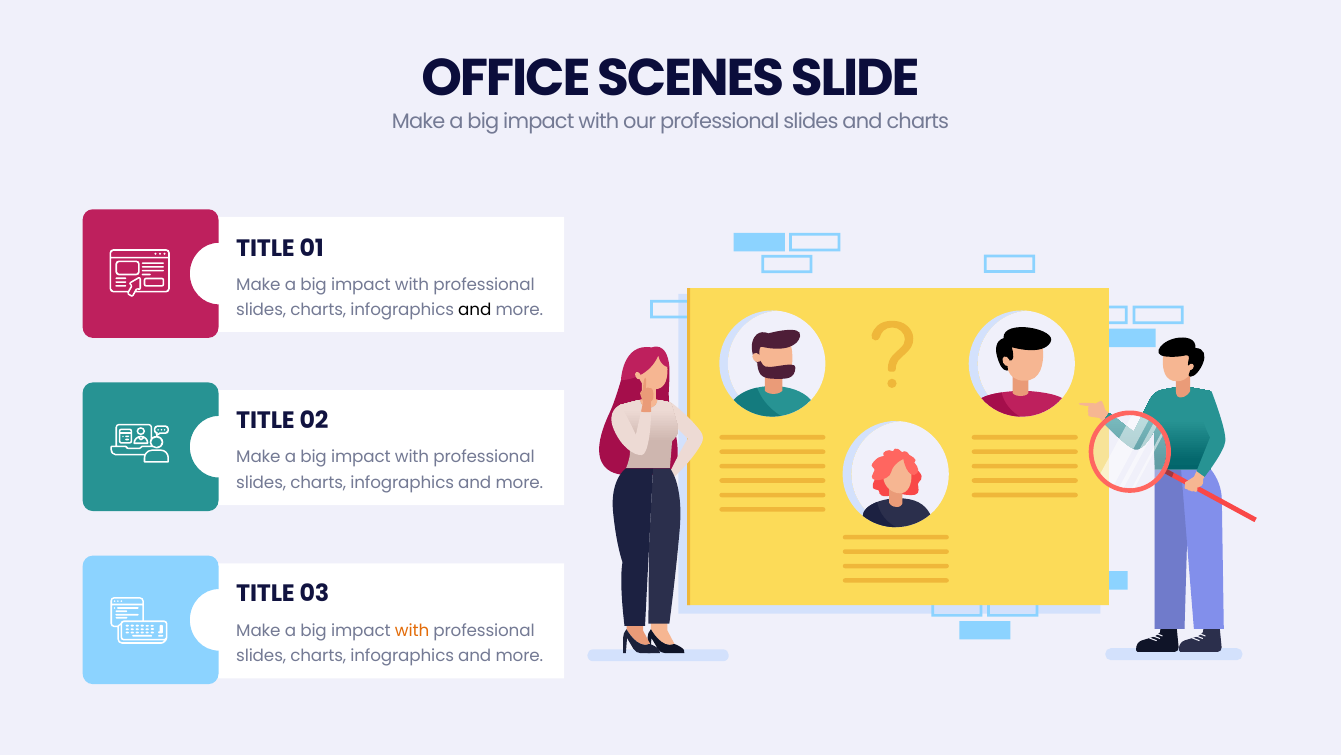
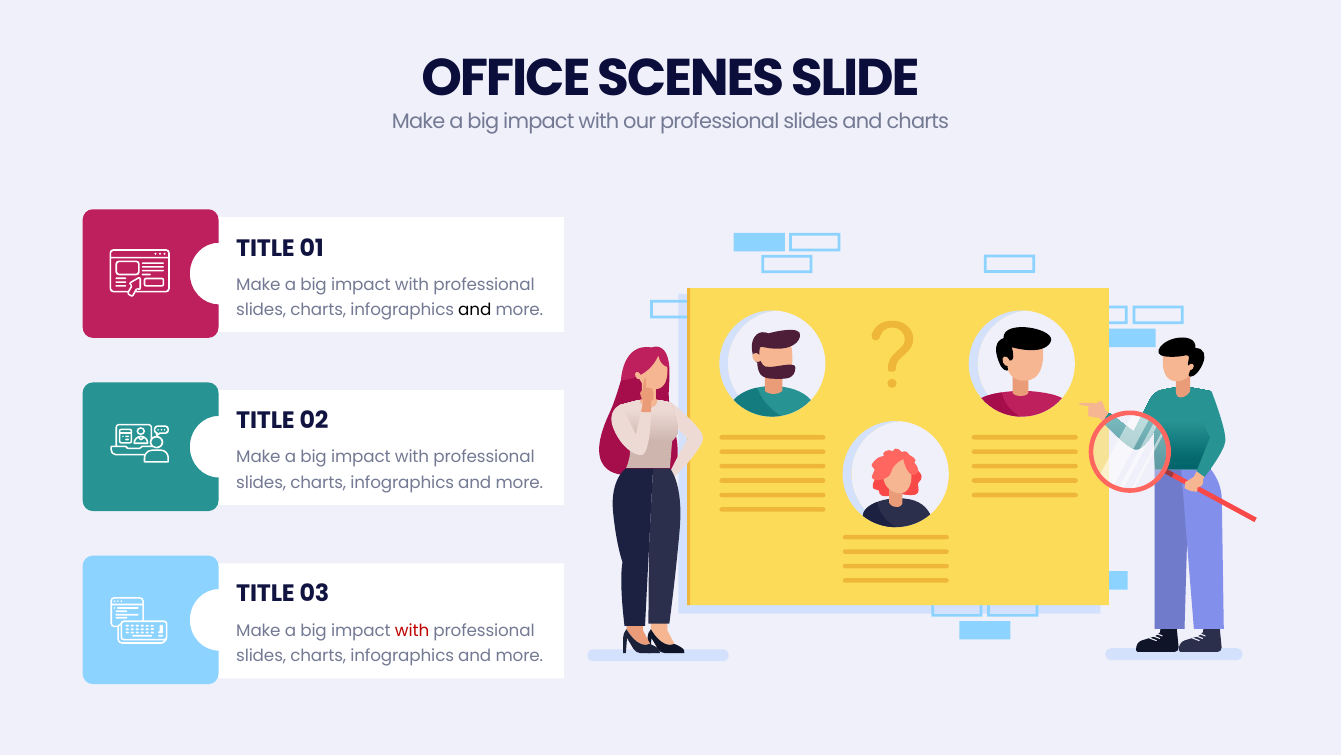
with at (412, 630) colour: orange -> red
